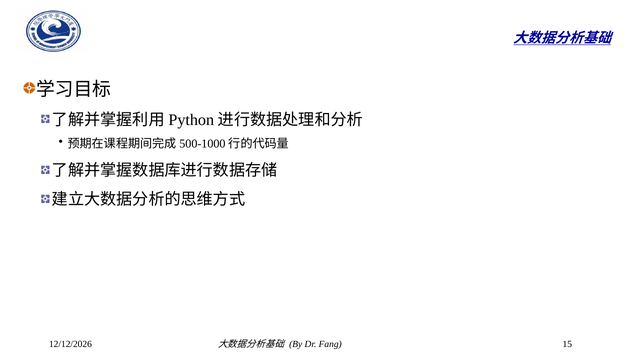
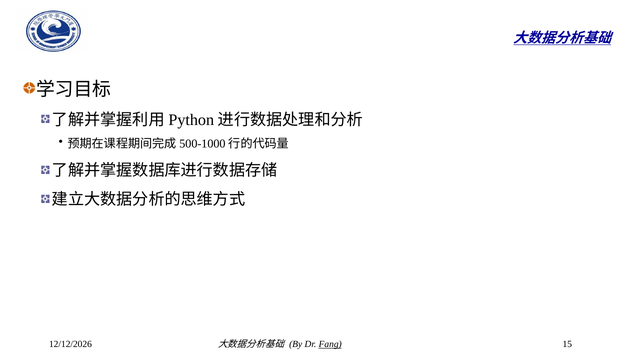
Fang underline: none -> present
